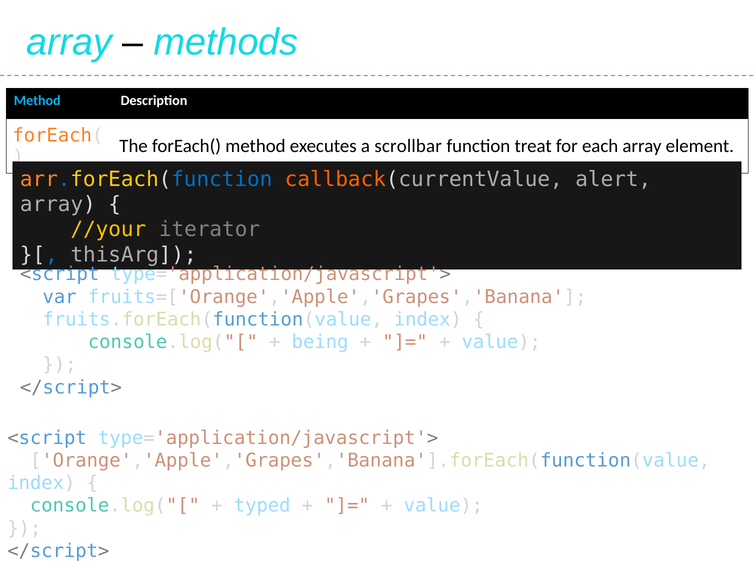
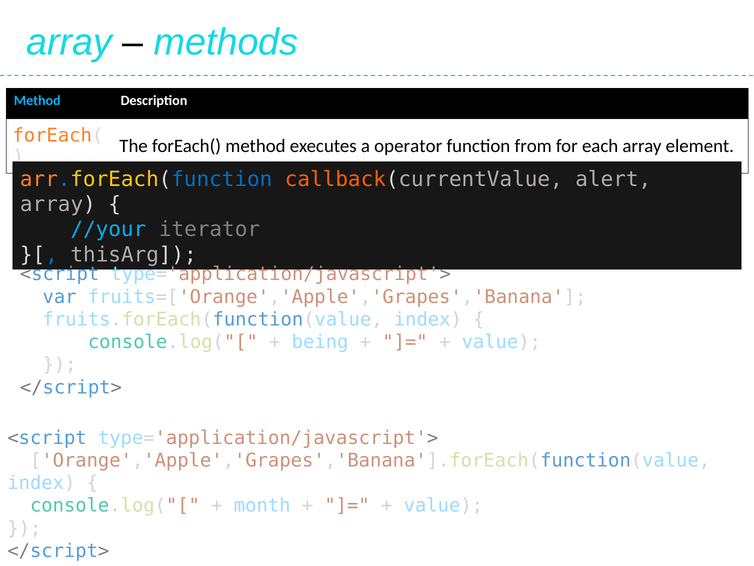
scrollbar: scrollbar -> operator
treat: treat -> from
//your colour: yellow -> light blue
typed: typed -> month
